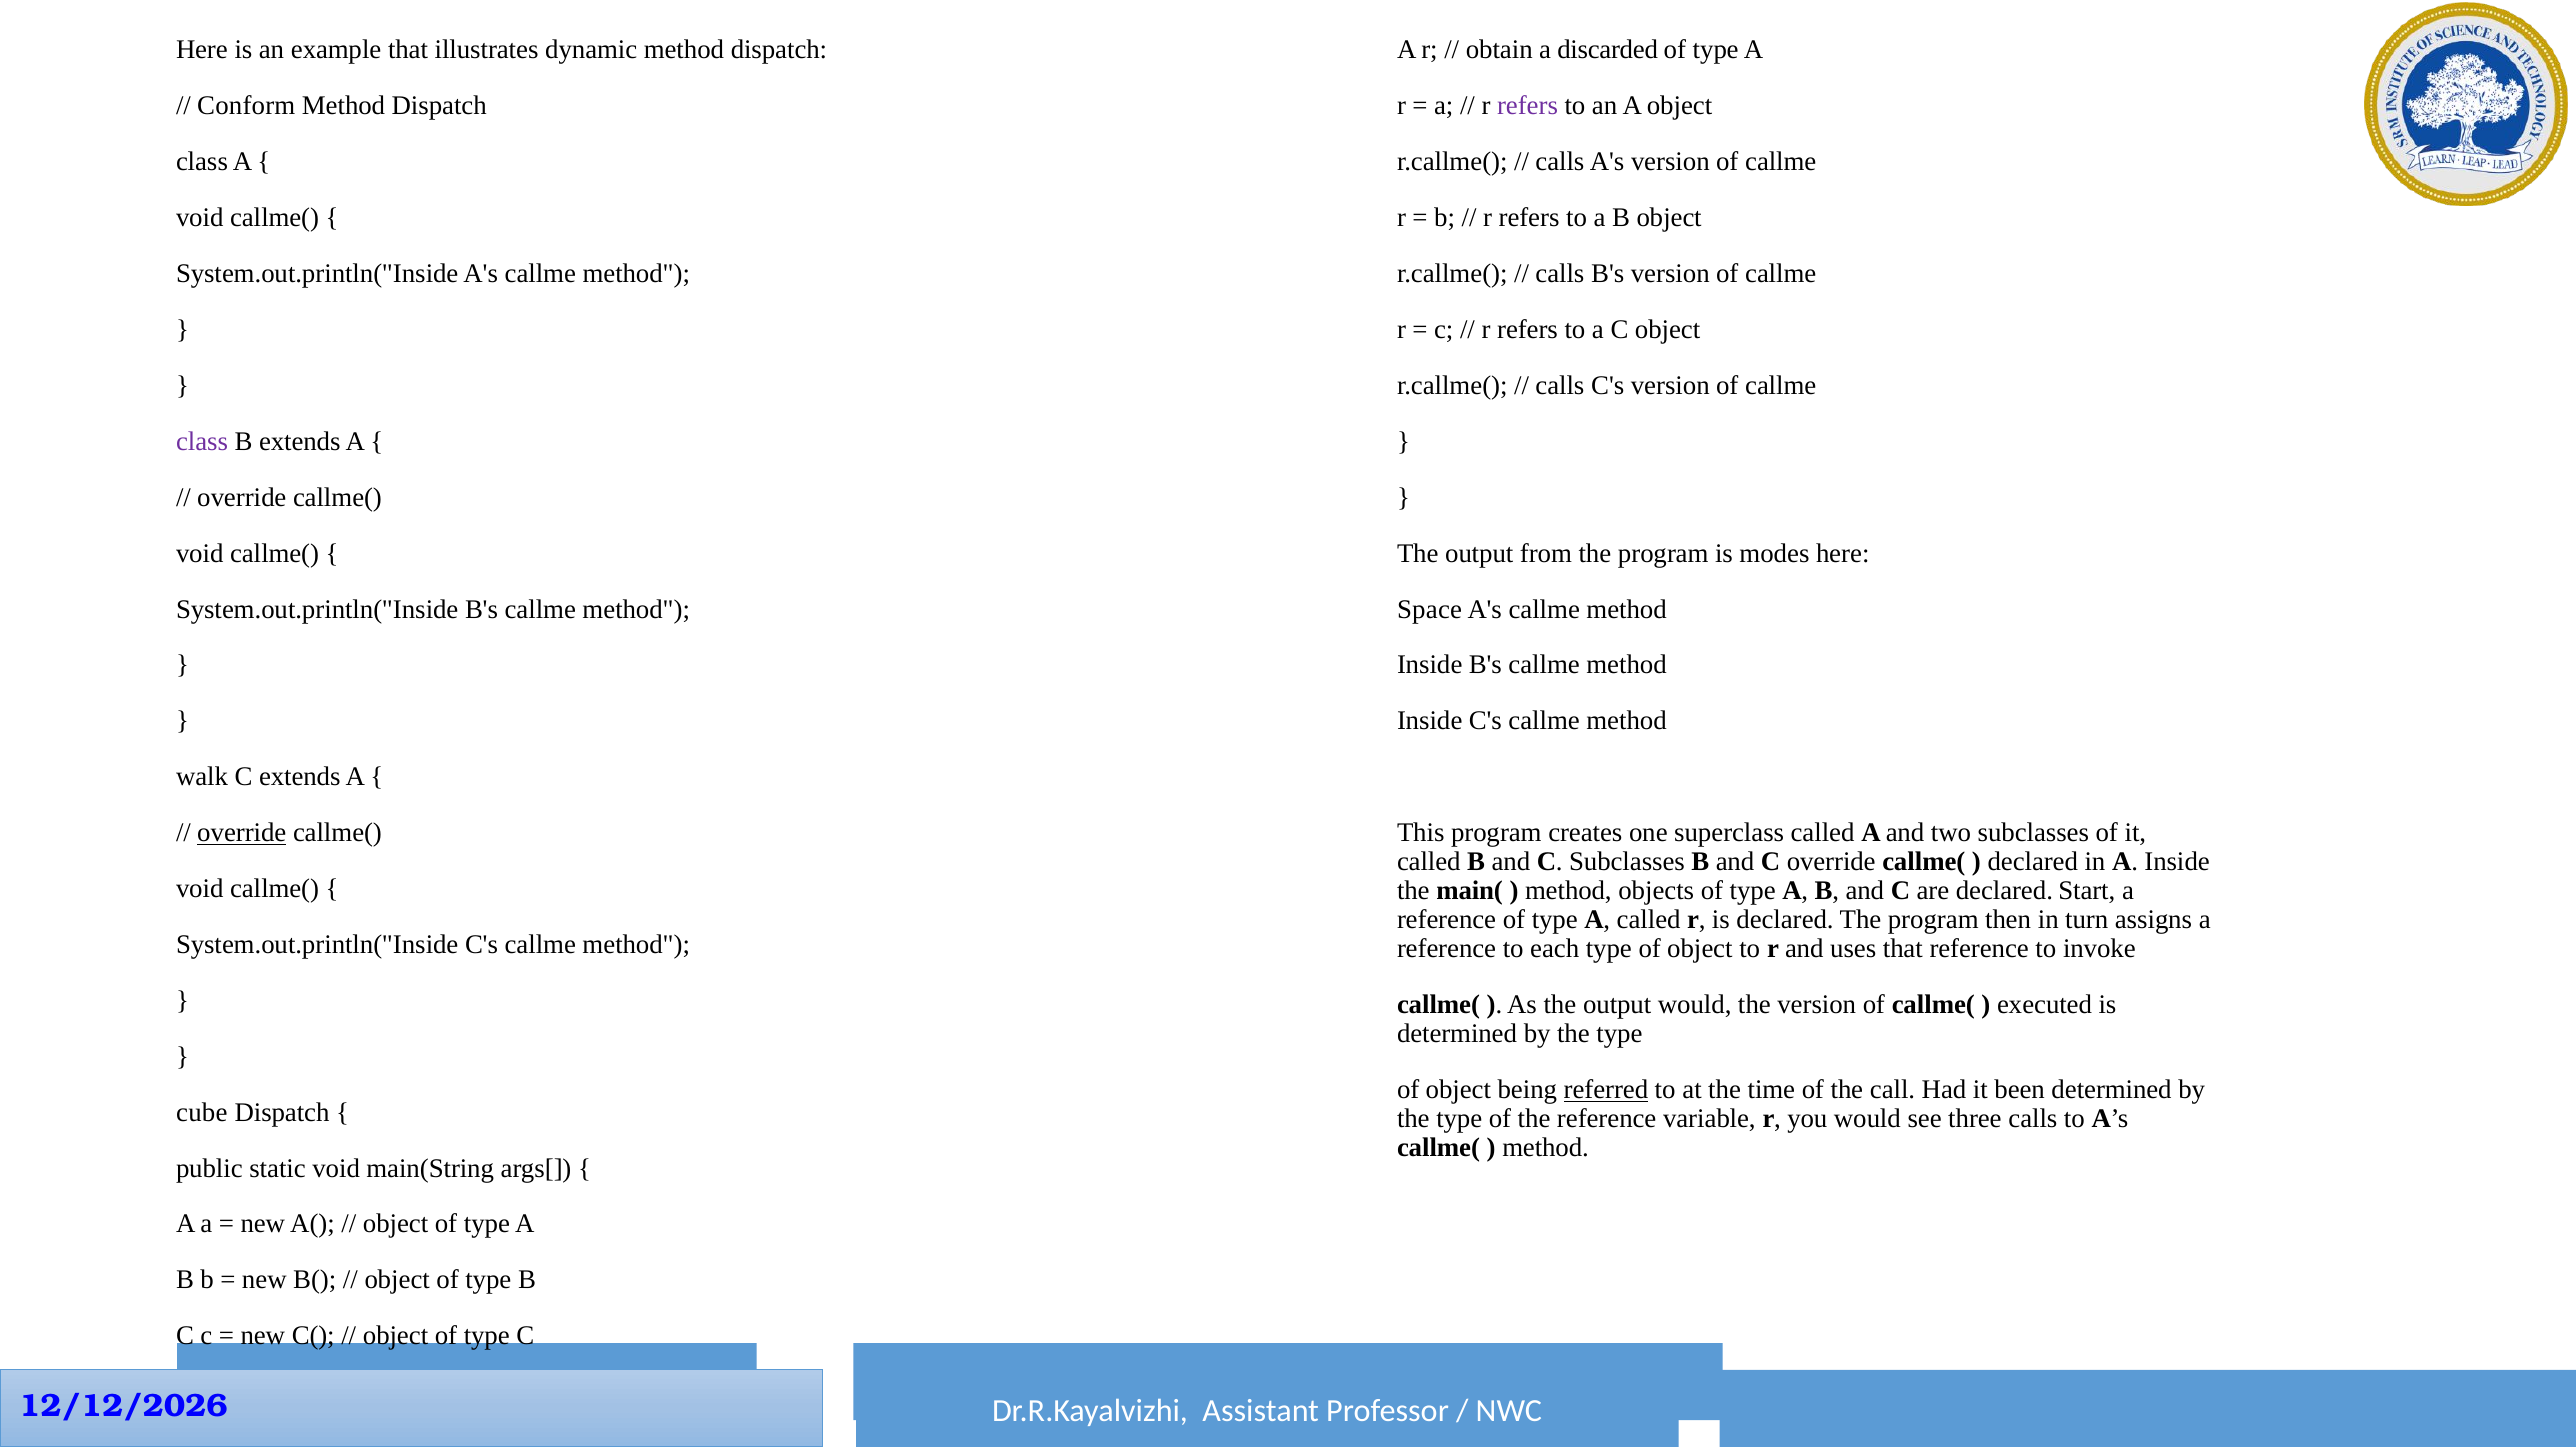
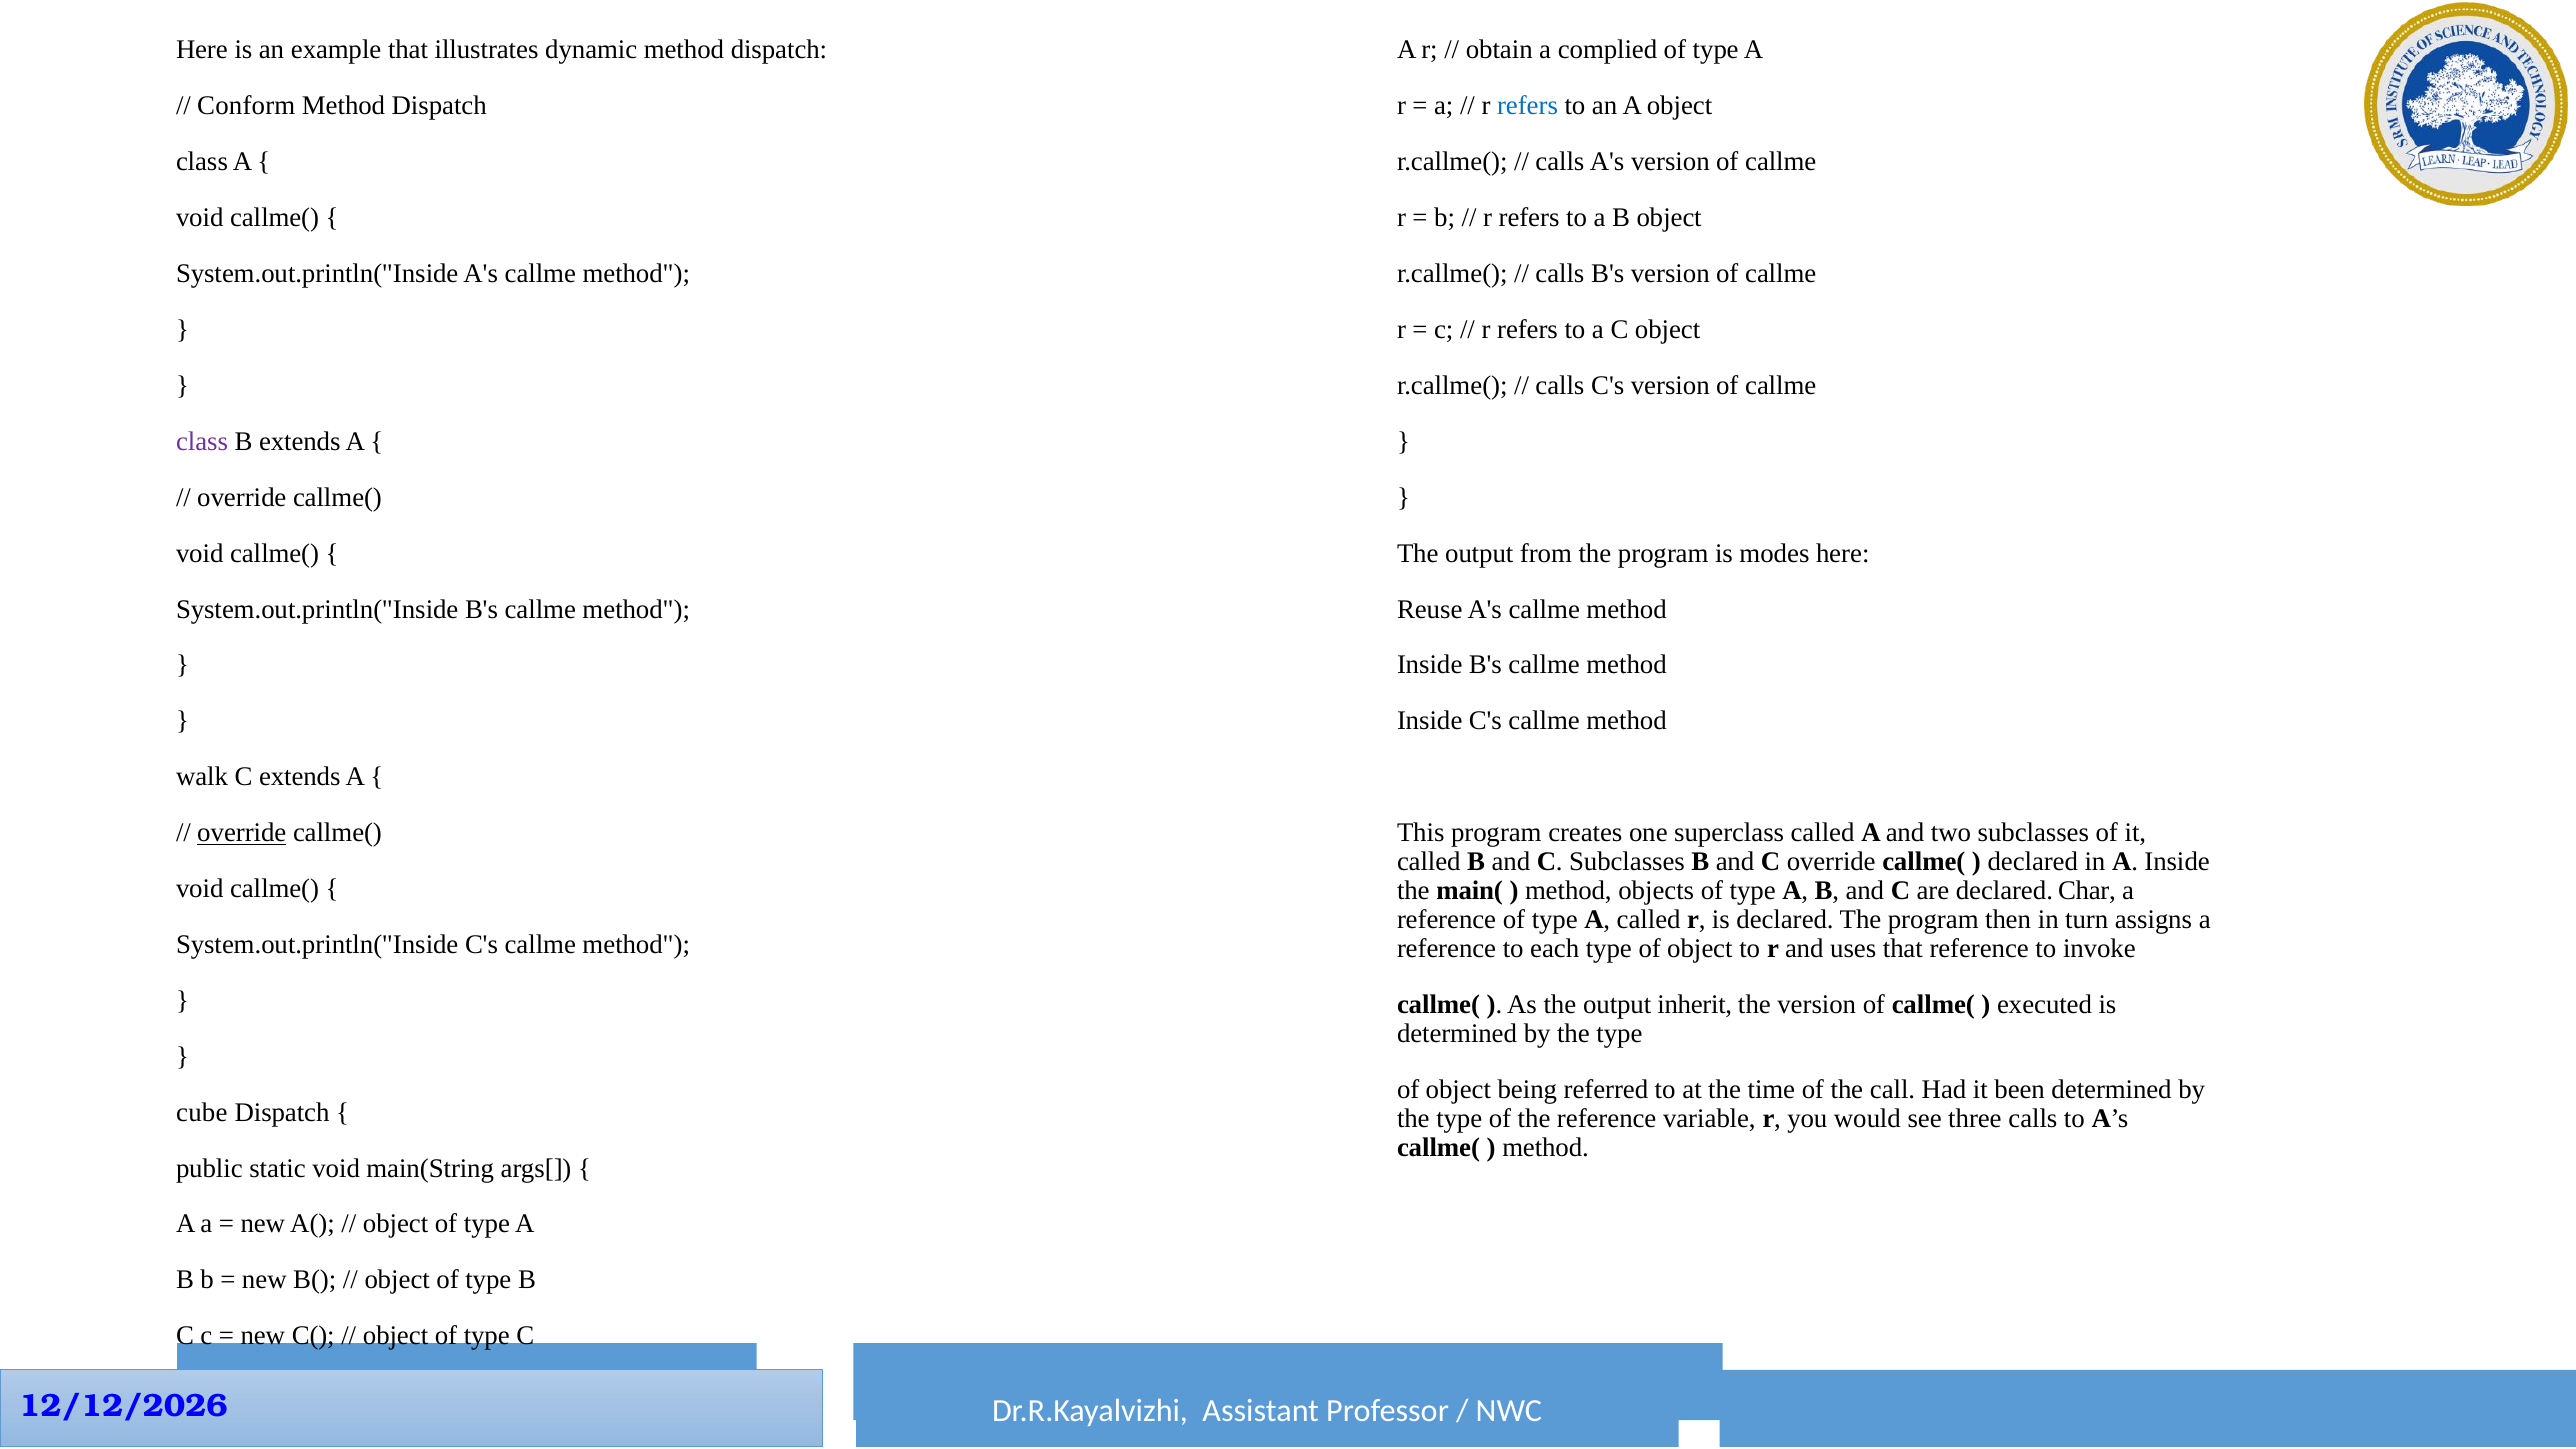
discarded: discarded -> complied
refers at (1528, 106) colour: purple -> blue
Space: Space -> Reuse
Start: Start -> Char
output would: would -> inherit
referred underline: present -> none
